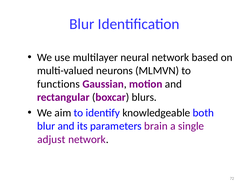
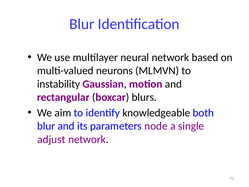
functions: functions -> instability
brain: brain -> node
